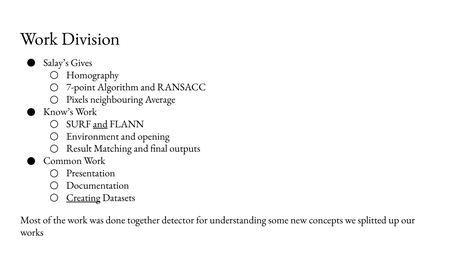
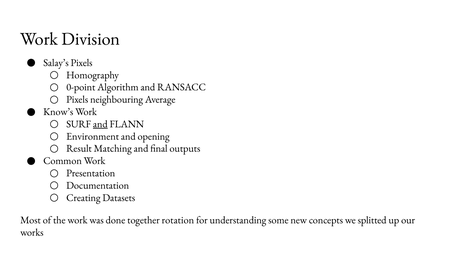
Salay’s Gives: Gives -> Pixels
7-point: 7-point -> 0-point
Creating underline: present -> none
detector: detector -> rotation
